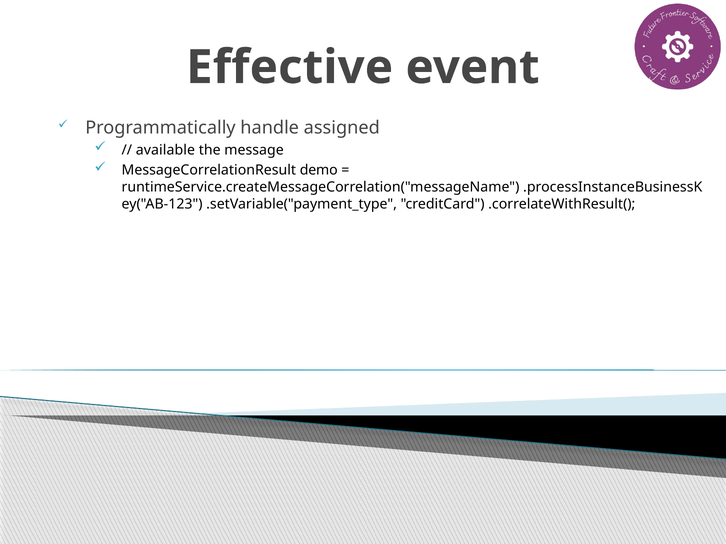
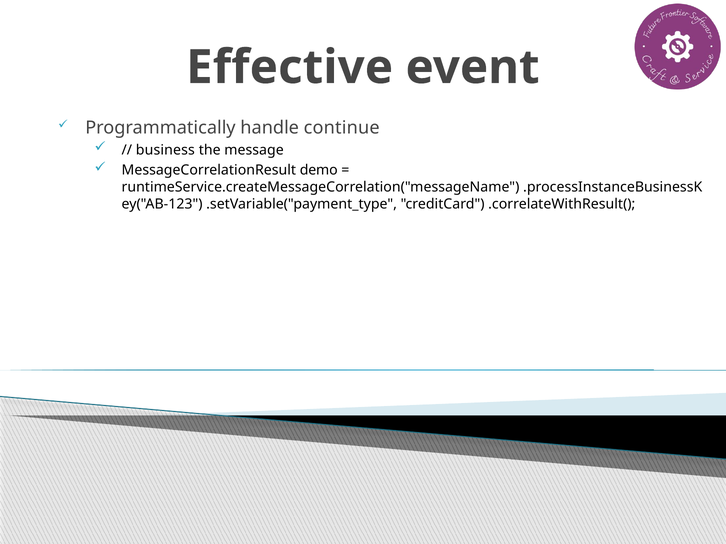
assigned: assigned -> continue
available: available -> business
